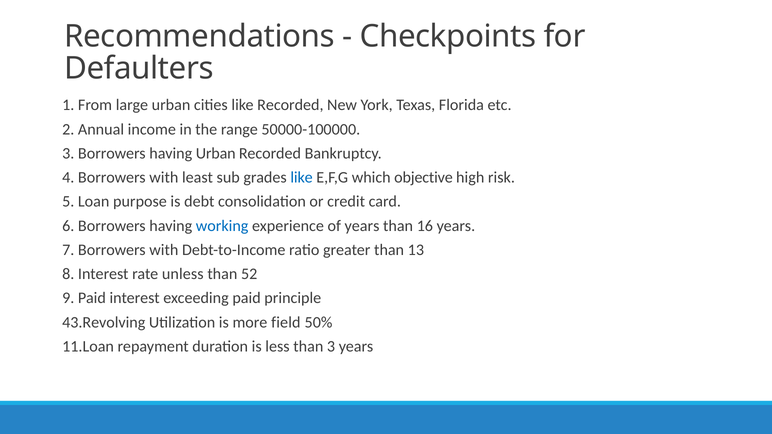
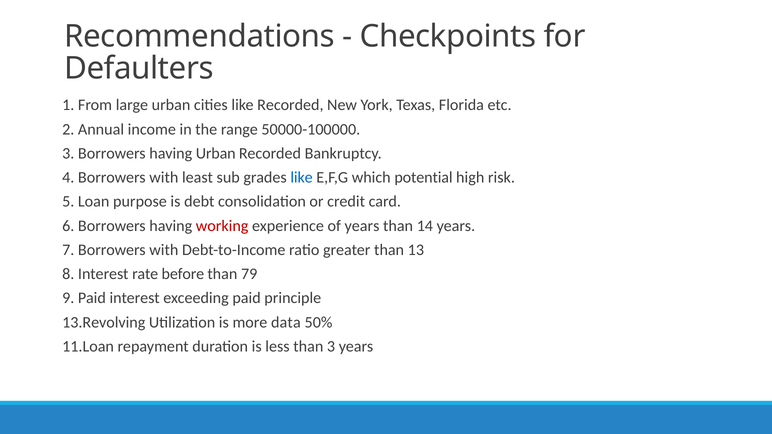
objective: objective -> potential
working colour: blue -> red
16: 16 -> 14
unless: unless -> before
52: 52 -> 79
43.Revolving: 43.Revolving -> 13.Revolving
field: field -> data
